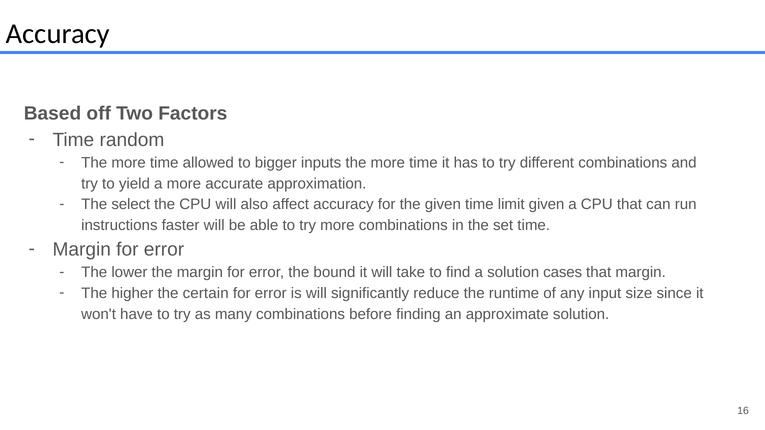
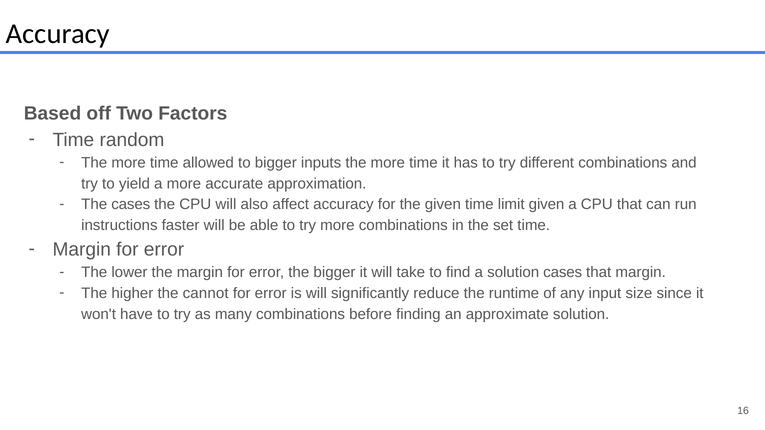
The select: select -> cases
the bound: bound -> bigger
certain: certain -> cannot
